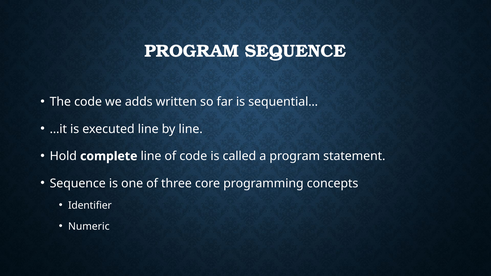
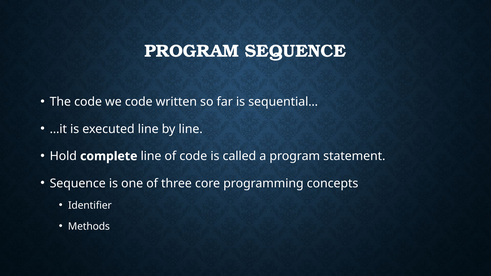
we adds: adds -> code
Numeric: Numeric -> Methods
